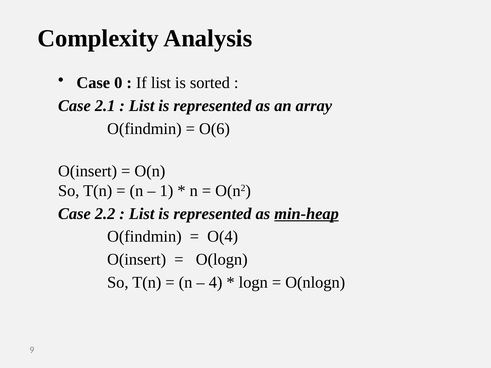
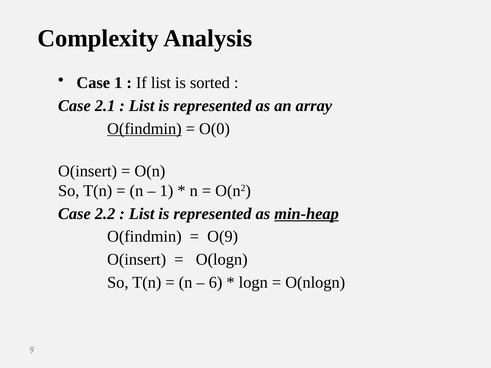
Case 0: 0 -> 1
O(findmin at (144, 129) underline: none -> present
O(6: O(6 -> O(0
O(4: O(4 -> O(9
4: 4 -> 6
